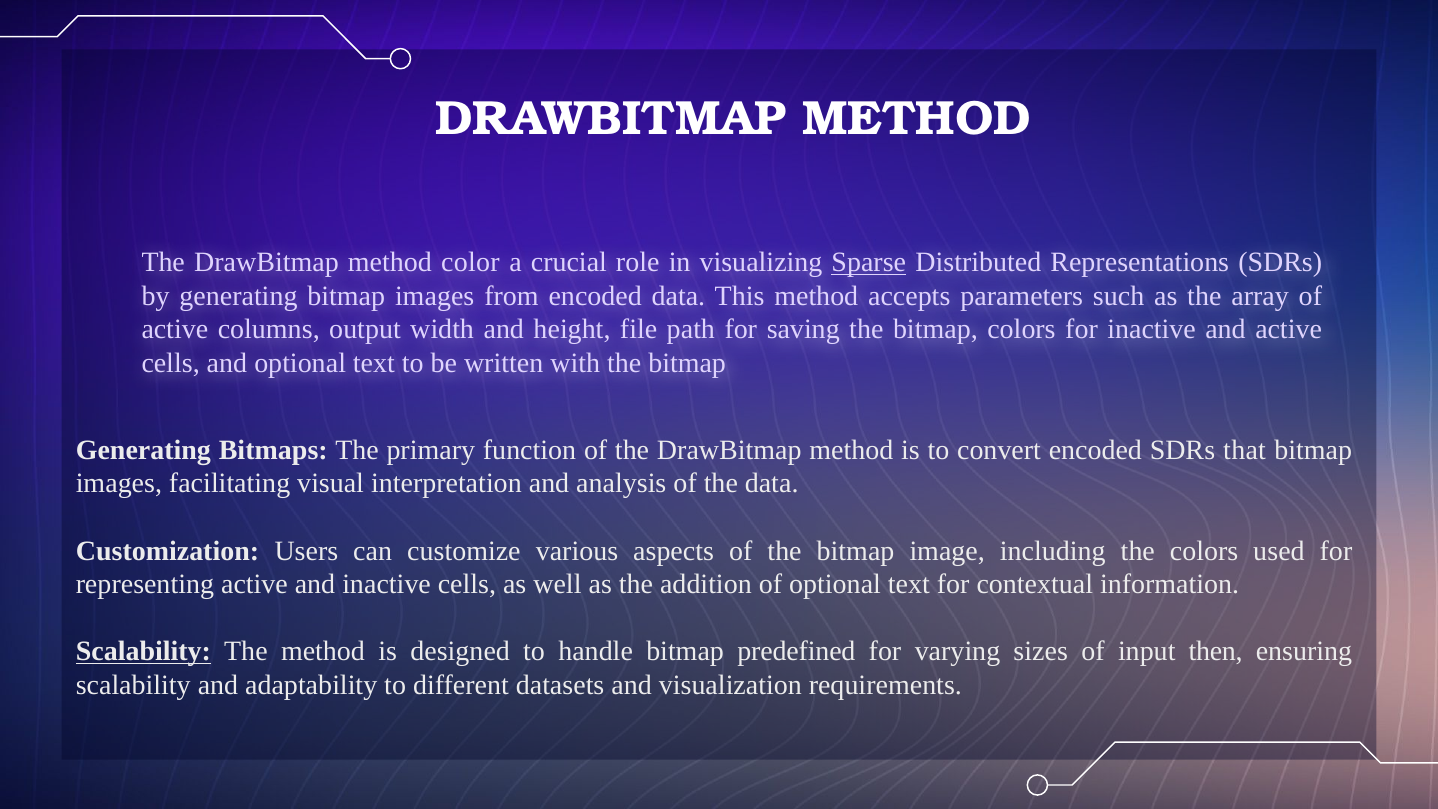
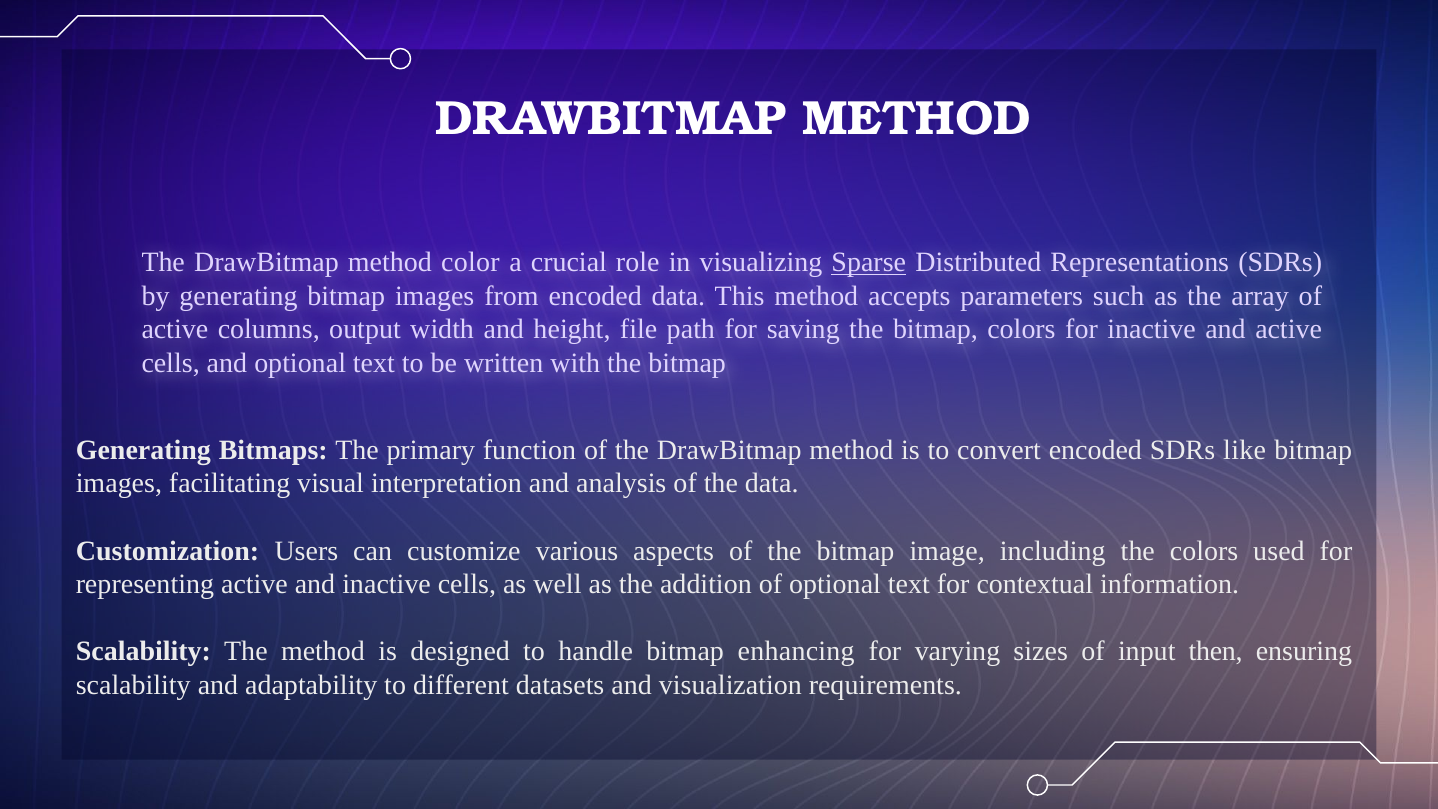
that: that -> like
Scalability at (143, 651) underline: present -> none
predefined: predefined -> enhancing
